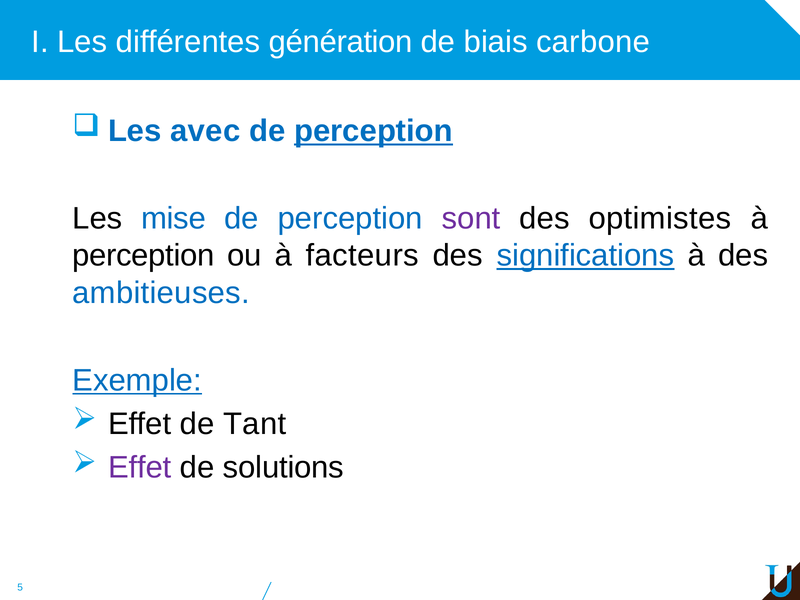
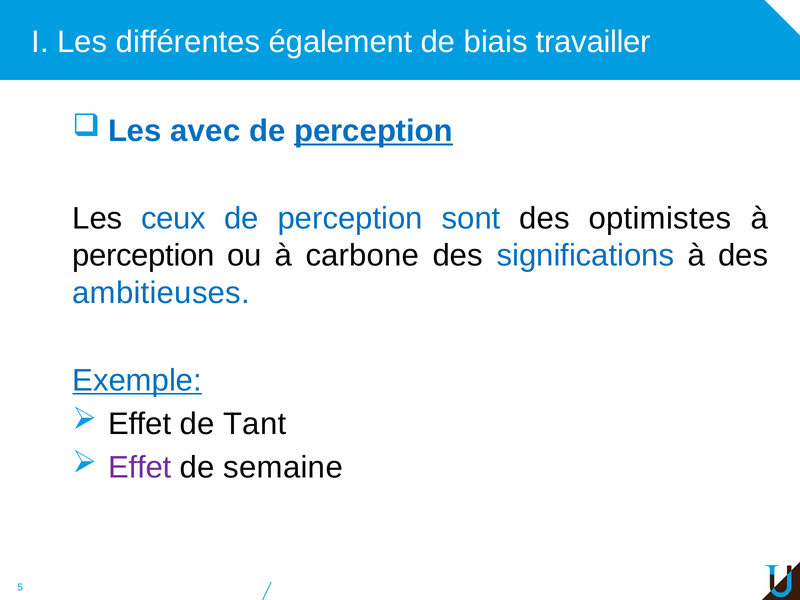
génération: génération -> également
carbone: carbone -> travailler
mise: mise -> ceux
sont colour: purple -> blue
facteurs: facteurs -> carbone
significations underline: present -> none
solutions: solutions -> semaine
